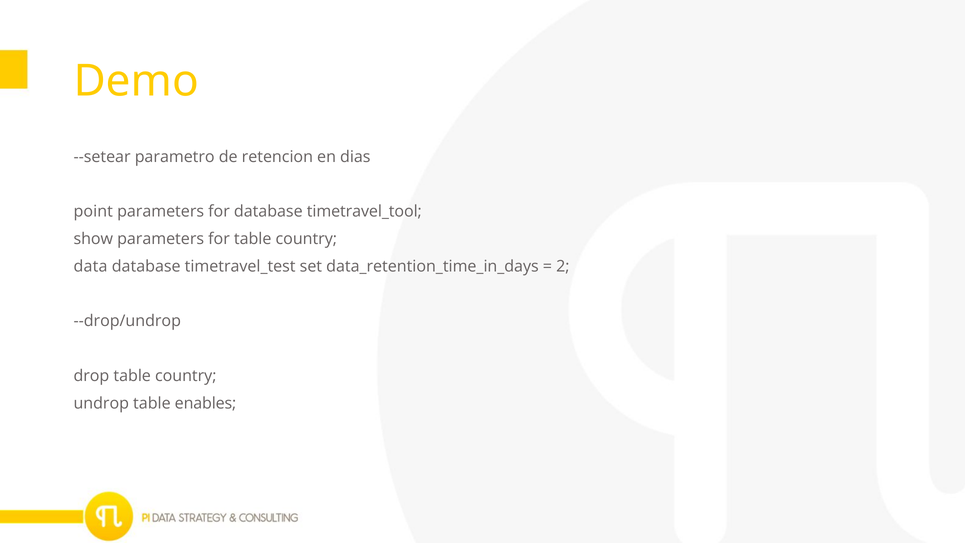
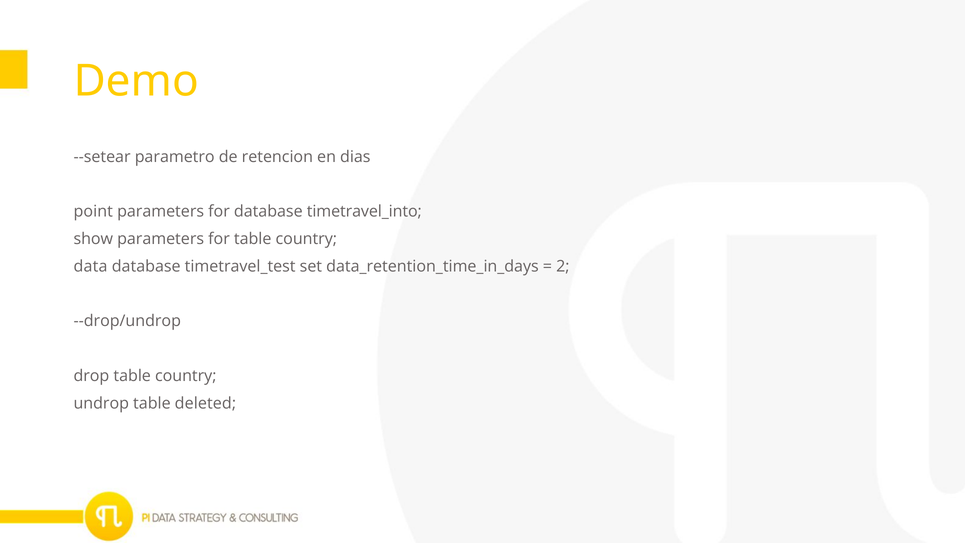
timetravel_tool: timetravel_tool -> timetravel_into
enables: enables -> deleted
